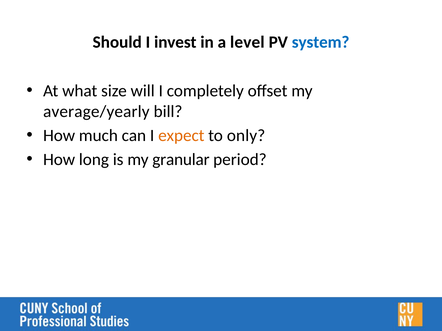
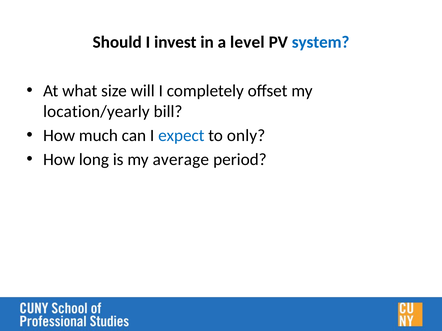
average/yearly: average/yearly -> location/yearly
expect colour: orange -> blue
granular: granular -> average
